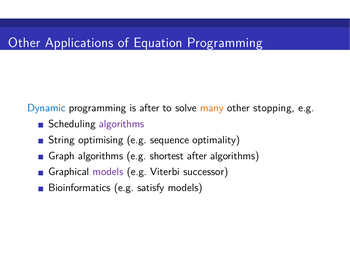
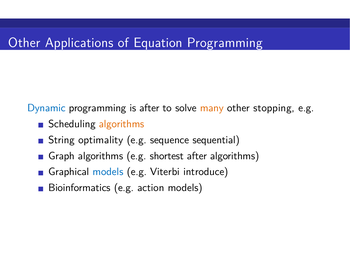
algorithms at (122, 124) colour: purple -> orange
optimising: optimising -> optimality
optimality: optimality -> sequential
models at (108, 172) colour: purple -> blue
successor: successor -> introduce
satisfy: satisfy -> action
